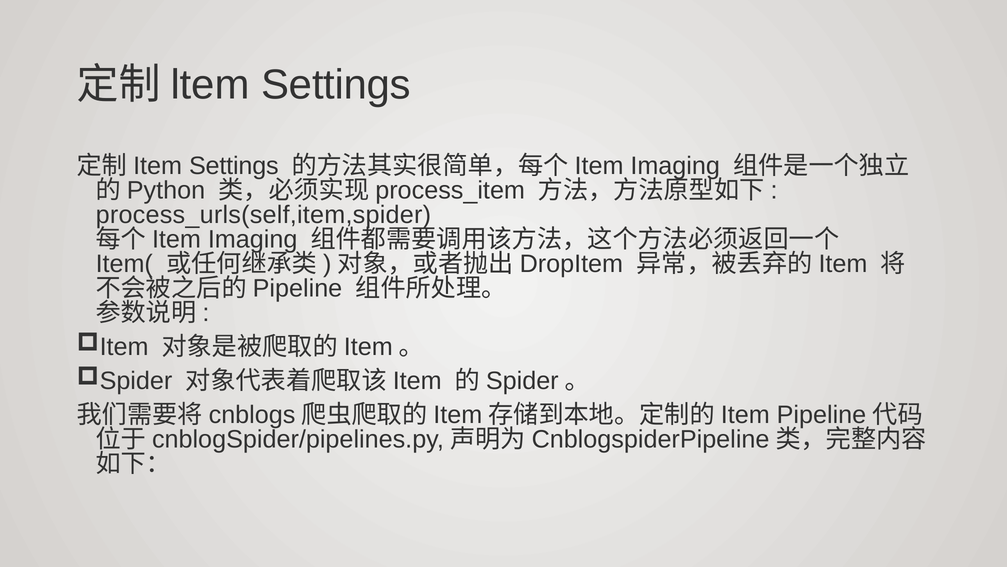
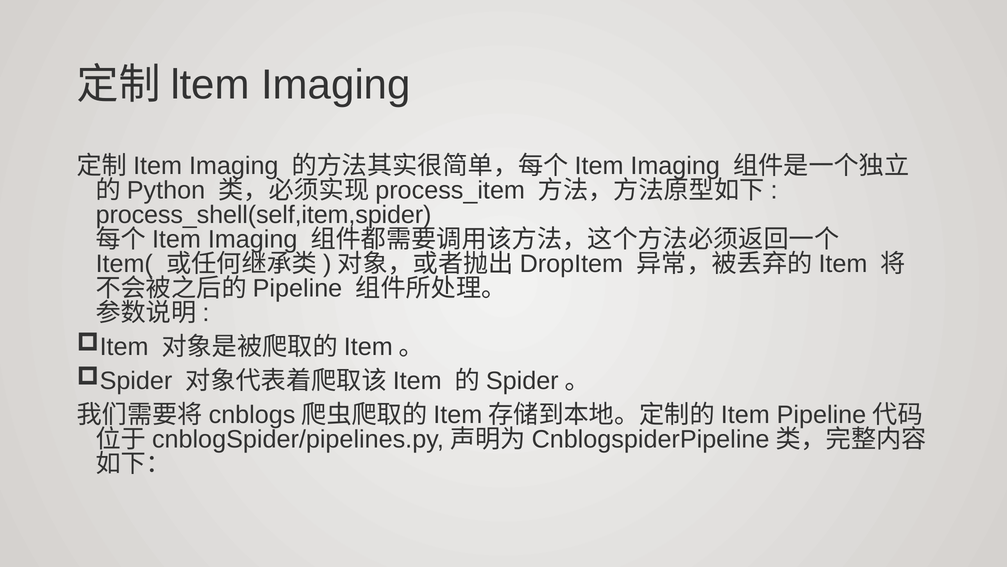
Settings at (336, 85): Settings -> Imaging
Settings at (234, 166): Settings -> Imaging
process_urls(self,item,spider: process_urls(self,item,spider -> process_shell(self,item,spider
